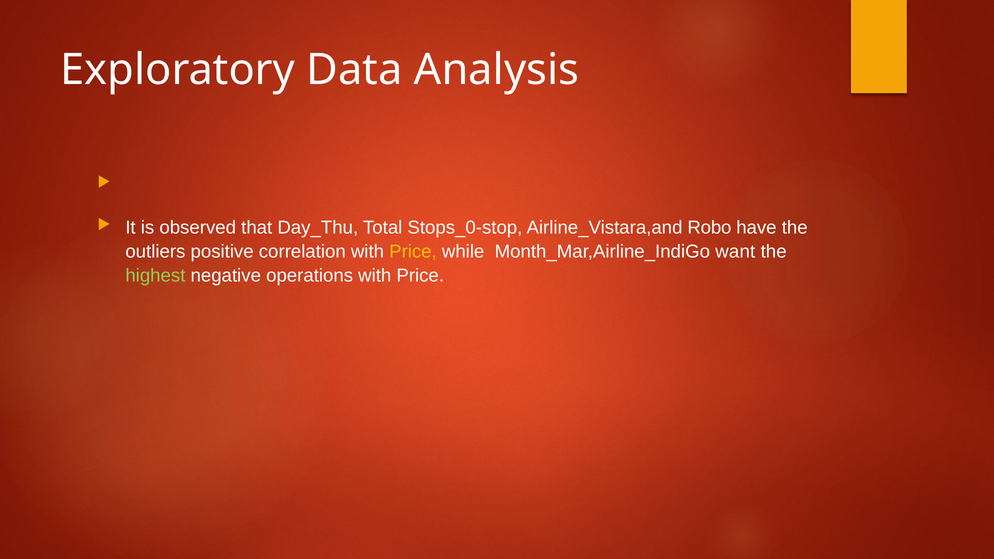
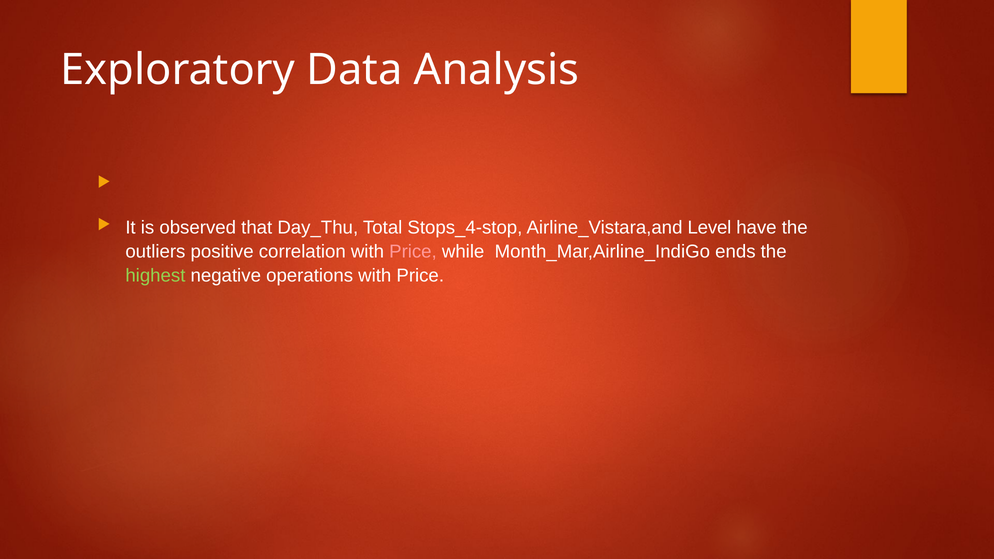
Stops_0-stop: Stops_0-stop -> Stops_4-stop
Robo: Robo -> Level
Price at (413, 252) colour: yellow -> pink
want: want -> ends
